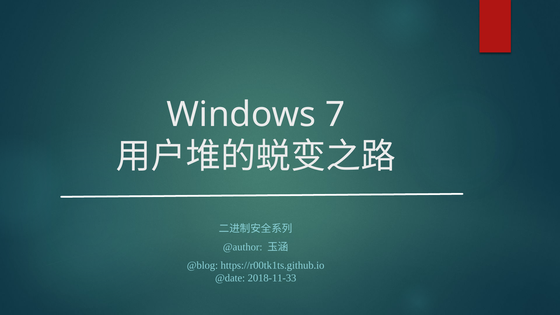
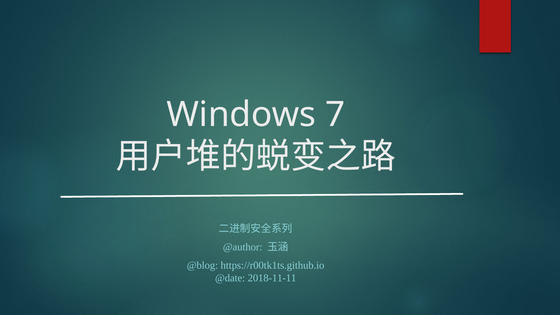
2018-11-33: 2018-11-33 -> 2018-11-11
